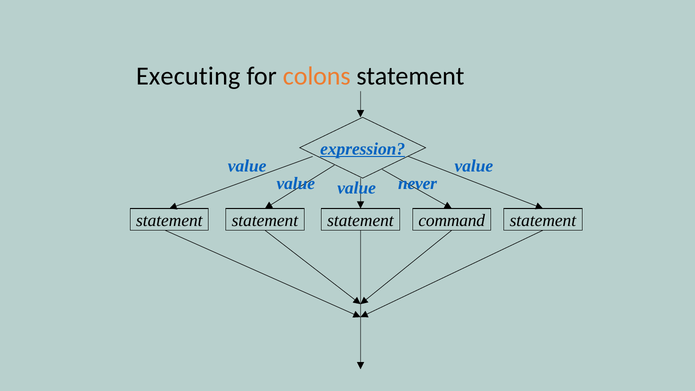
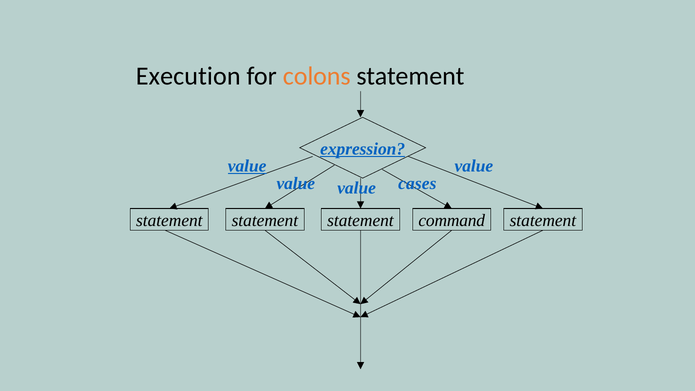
Executing: Executing -> Execution
value at (247, 166) underline: none -> present
never: never -> cases
